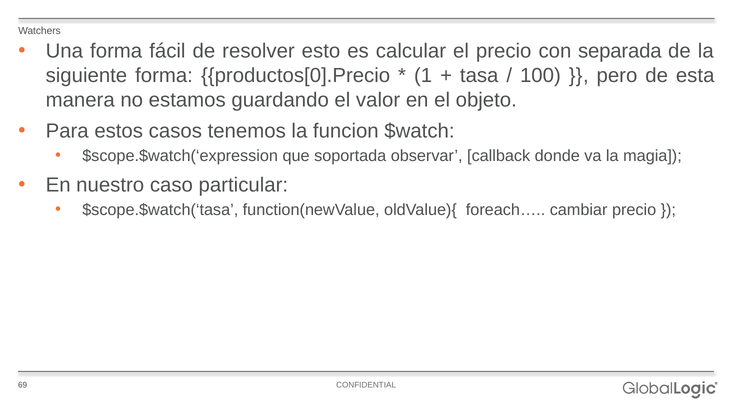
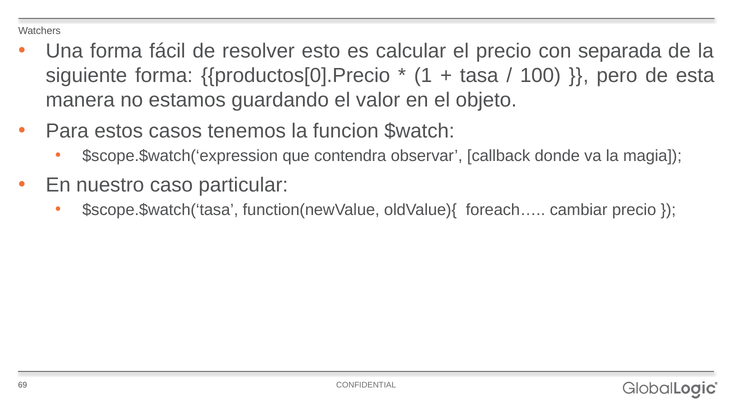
soportada: soportada -> contendra
